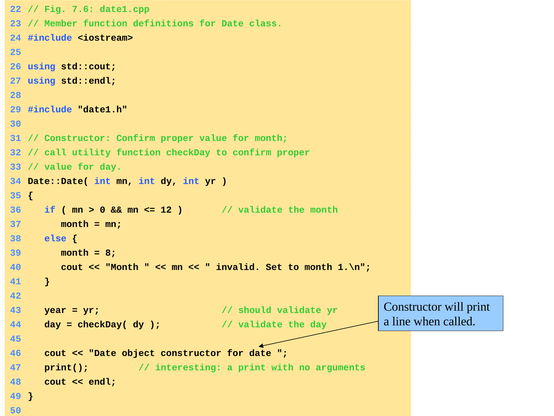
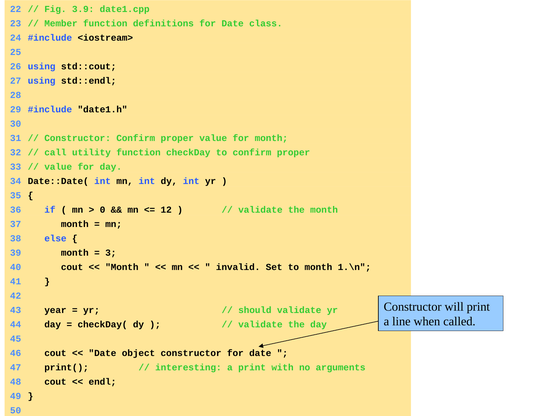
7.6: 7.6 -> 3.9
8: 8 -> 3
